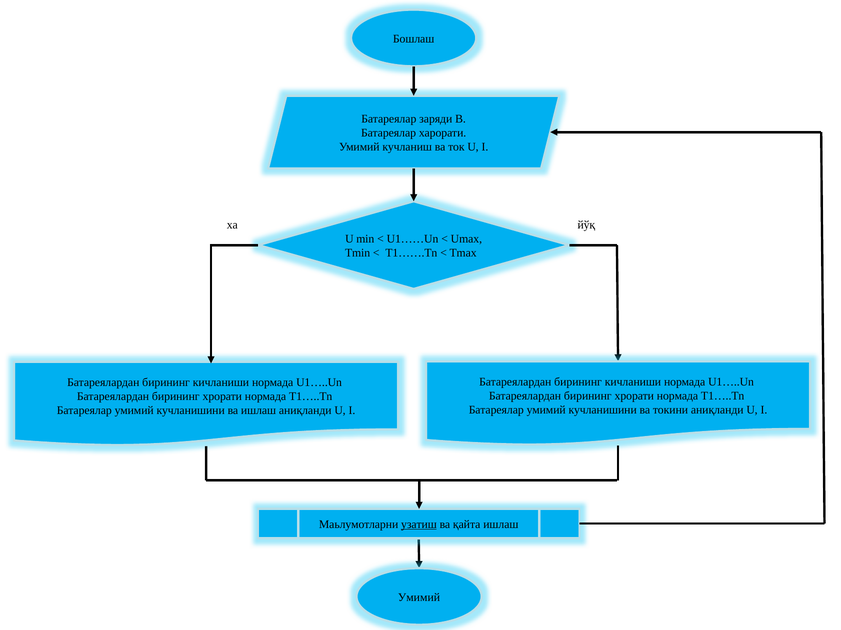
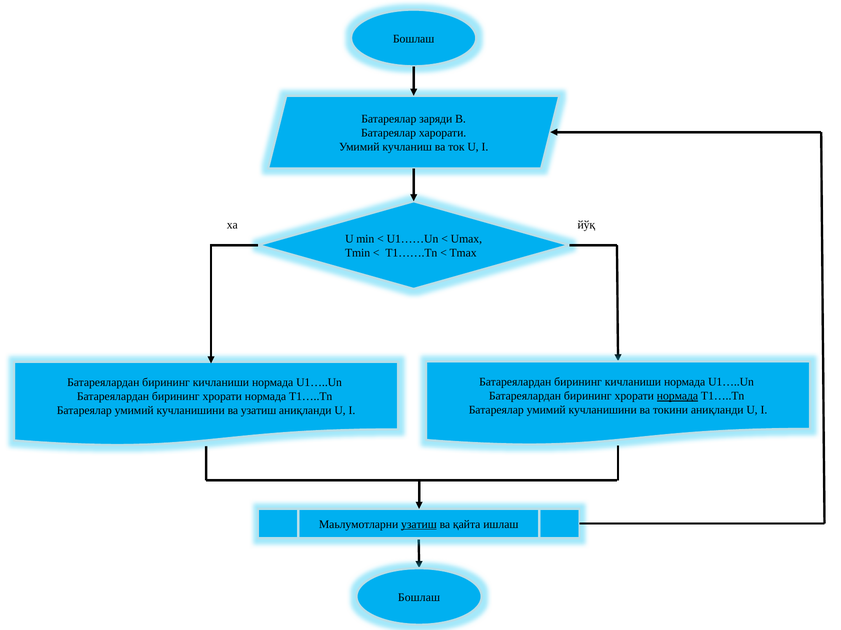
нормада at (677, 396) underline: none -> present
ва ишлаш: ишлаш -> узатиш
Умимий at (419, 598): Умимий -> Бошлаш
